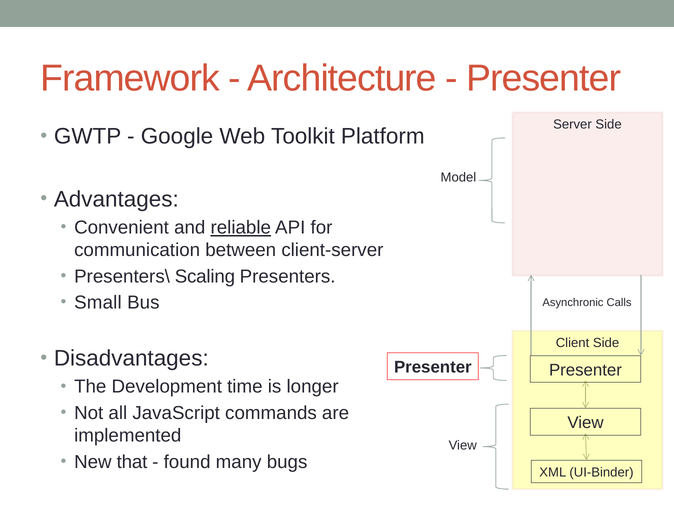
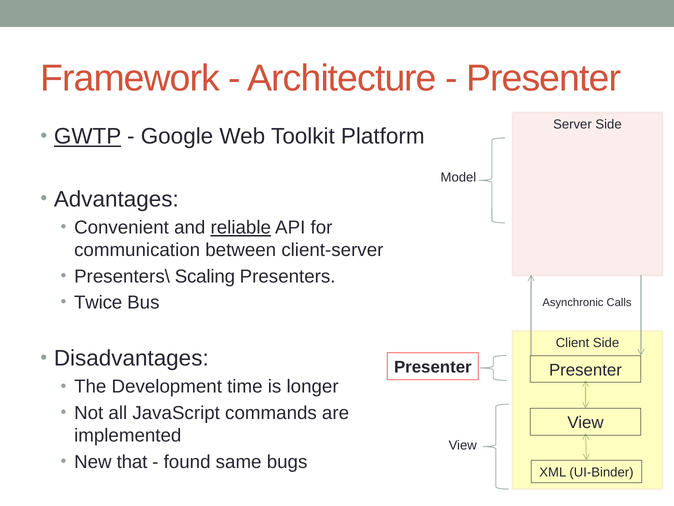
GWTP underline: none -> present
Small: Small -> Twice
many: many -> same
